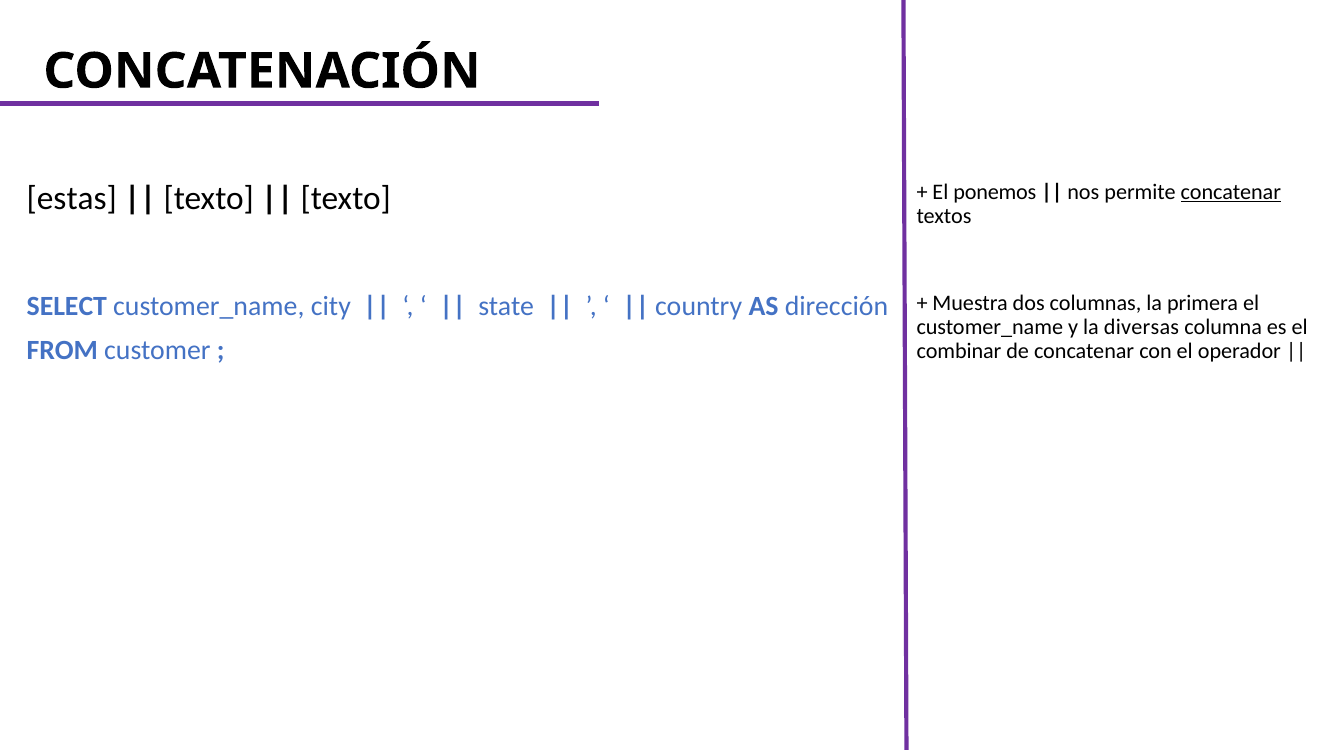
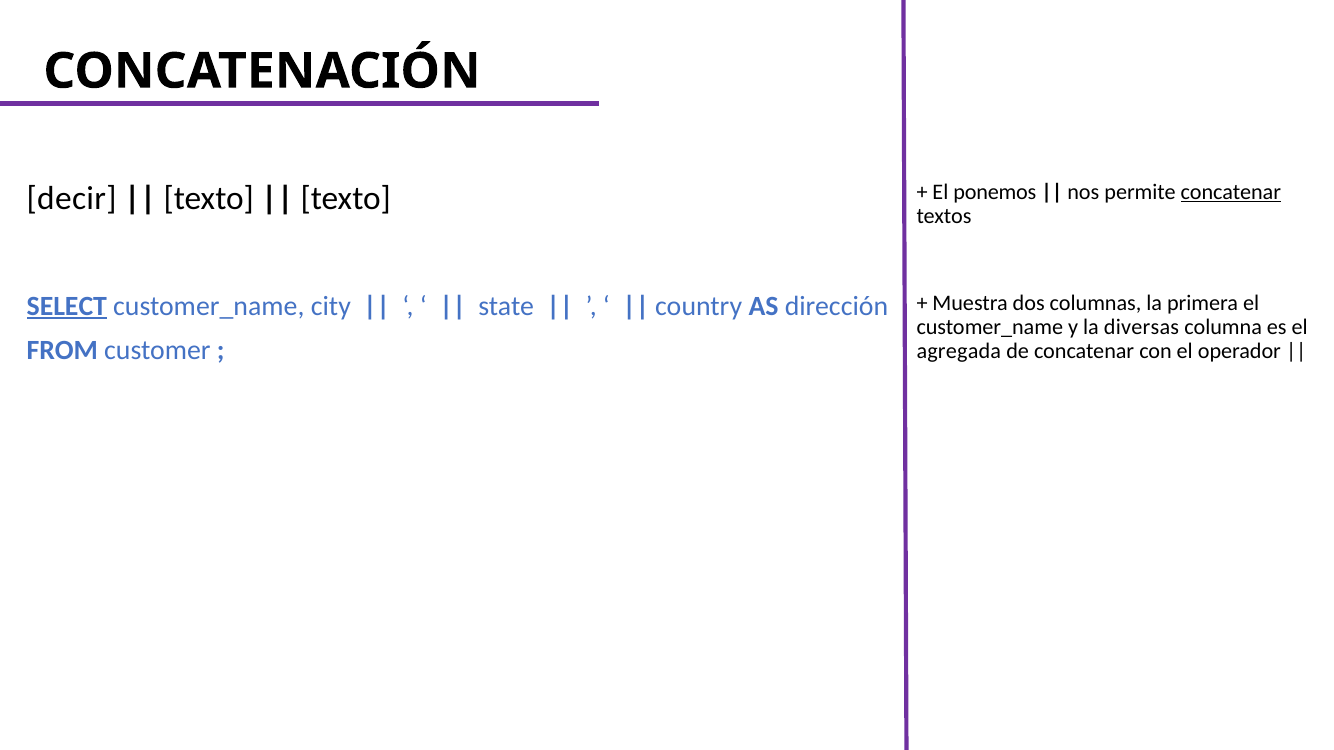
estas: estas -> decir
SELECT underline: none -> present
combinar: combinar -> agregada
